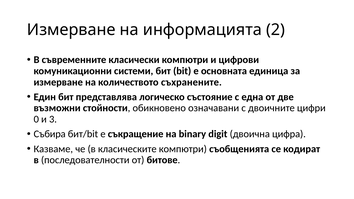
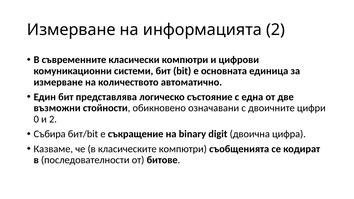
съхранените: съхранените -> автоматично
и 3: 3 -> 2
